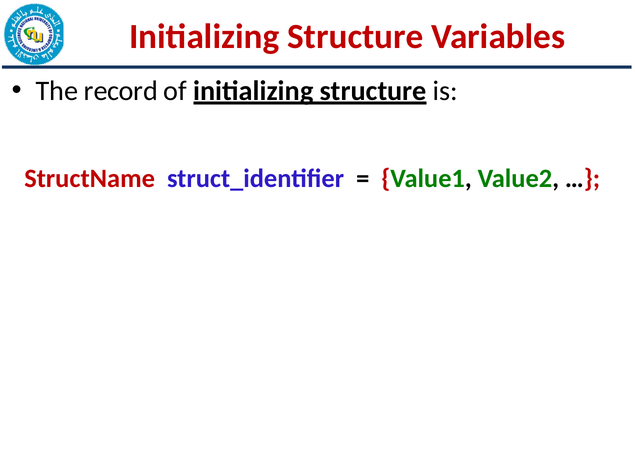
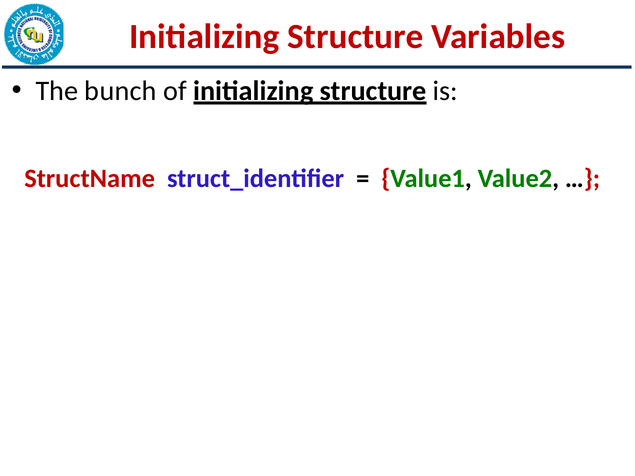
record: record -> bunch
